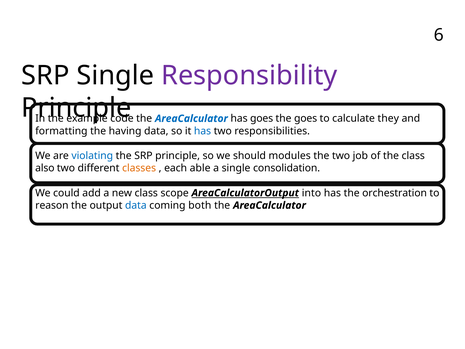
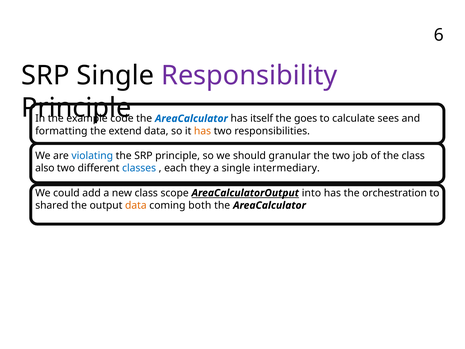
has goes: goes -> itself
they: they -> sees
having: having -> extend
has at (203, 131) colour: blue -> orange
modules: modules -> granular
classes colour: orange -> blue
able: able -> they
consolidation: consolidation -> intermediary
reason: reason -> shared
data at (136, 205) colour: blue -> orange
